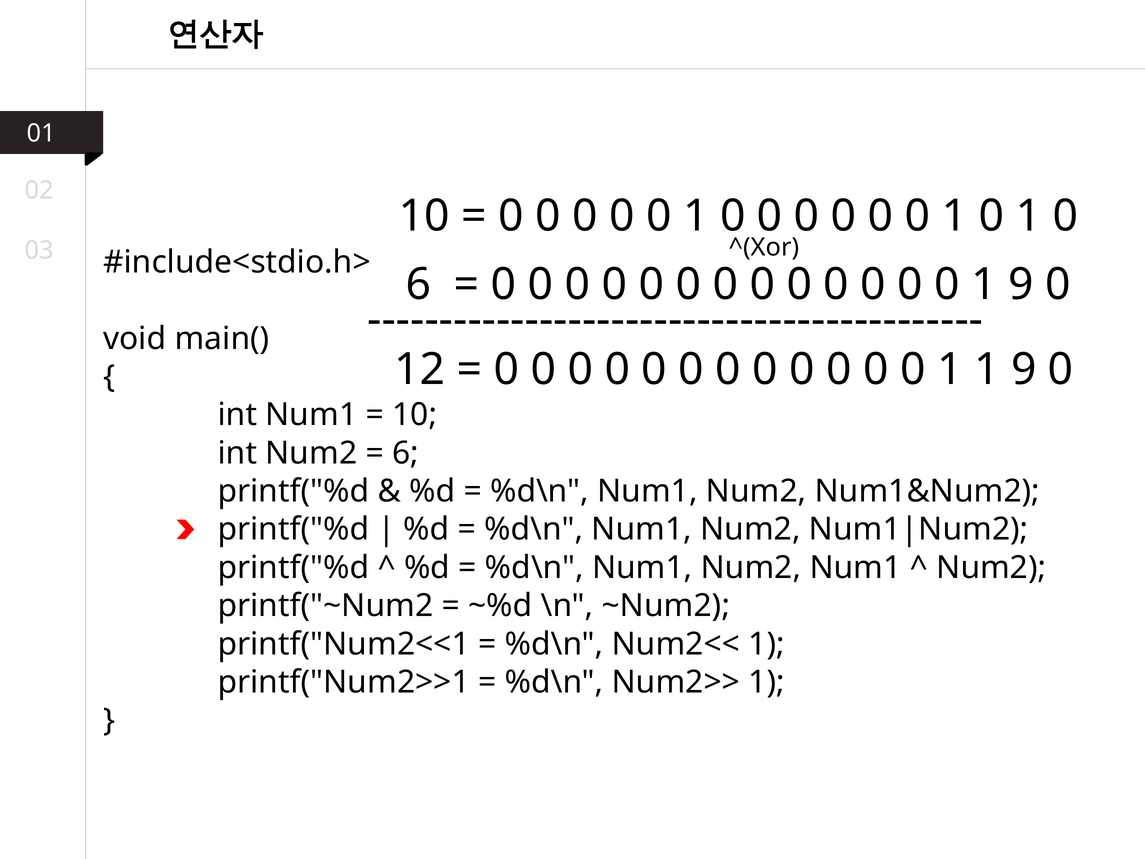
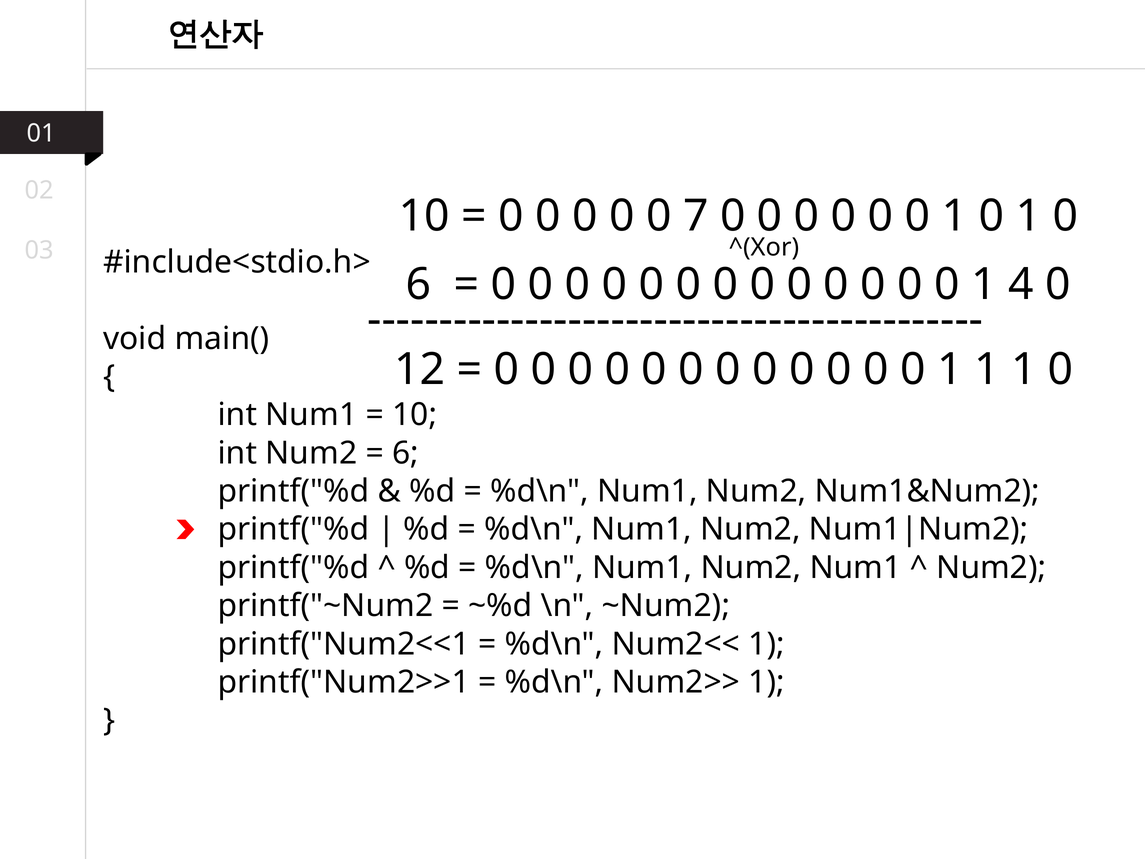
1 at (696, 216): 1 -> 7
0 1 9: 9 -> 4
1 1 9: 9 -> 1
